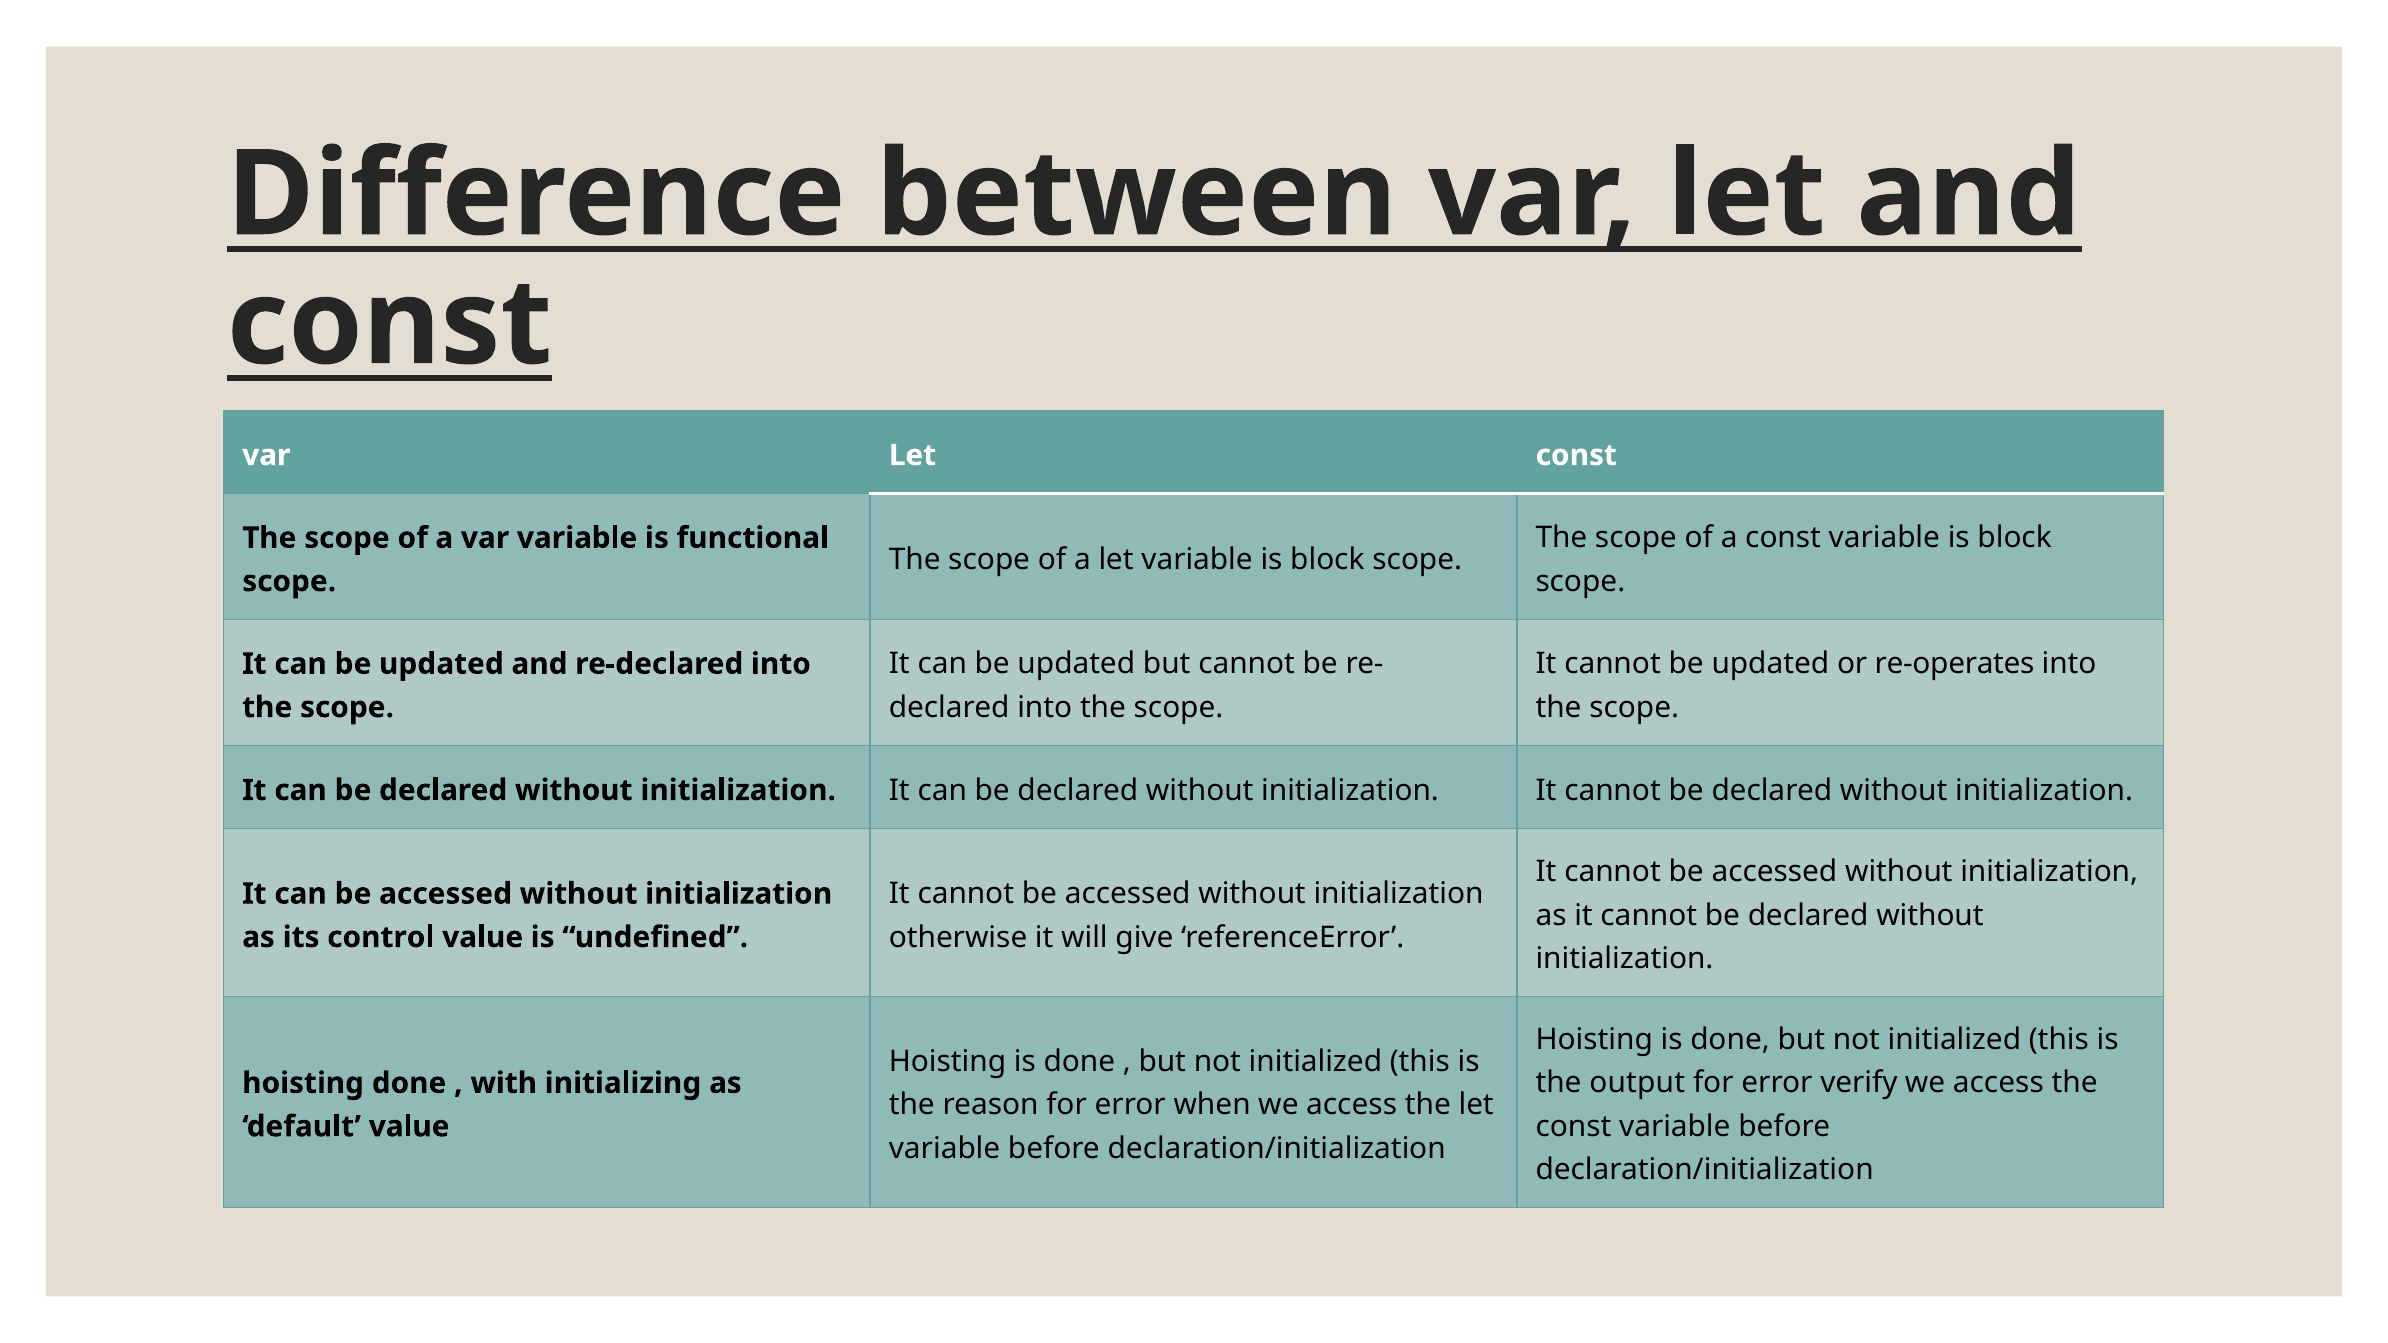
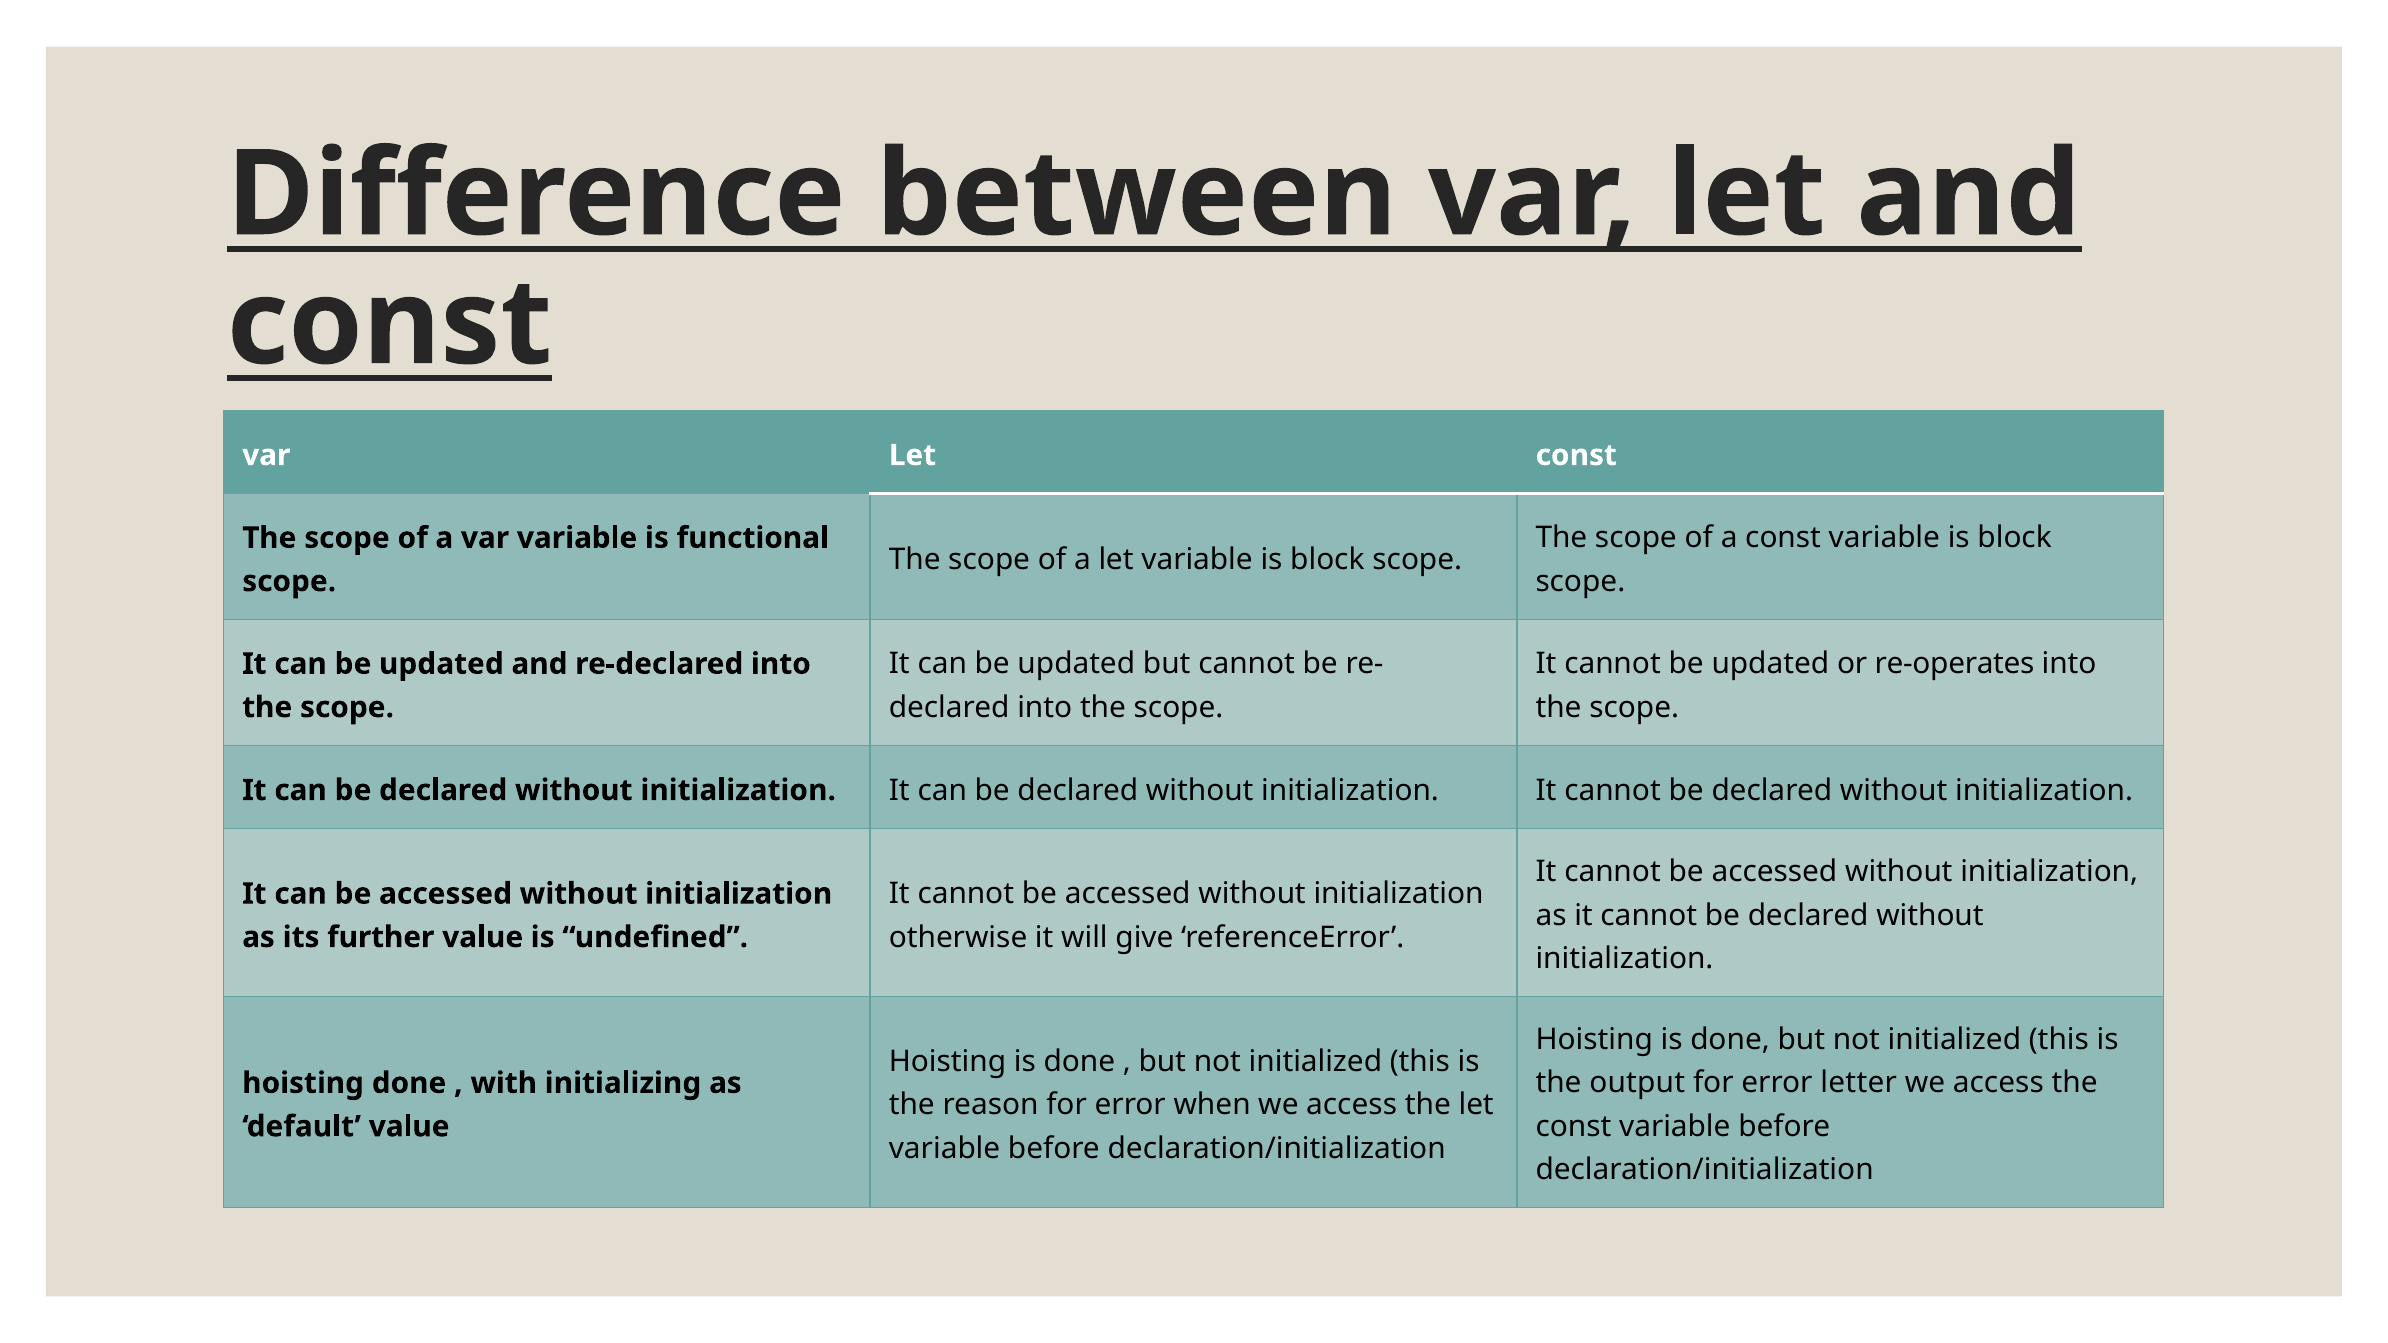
control: control -> further
verify: verify -> letter
